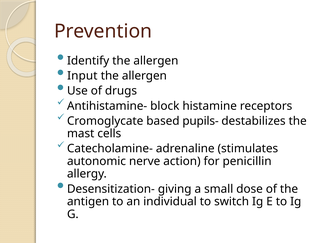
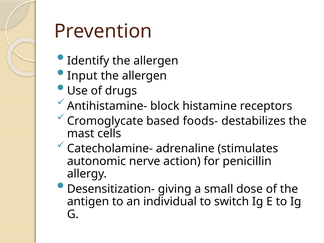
pupils-: pupils- -> foods-
